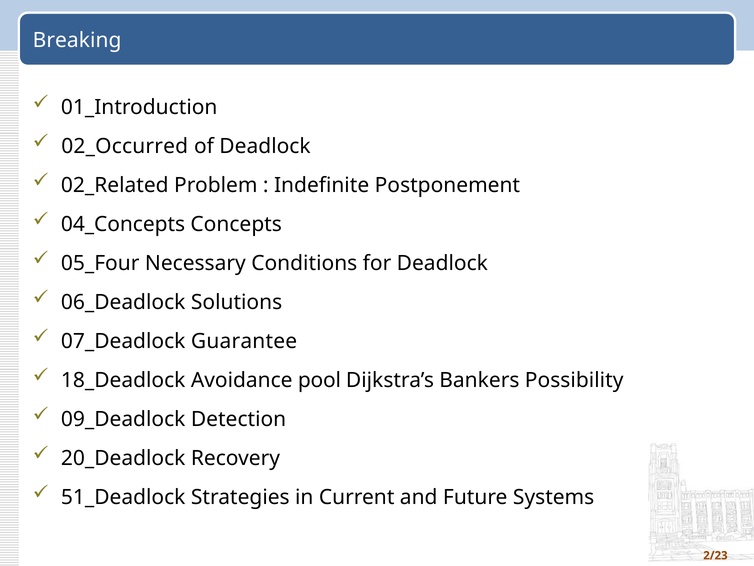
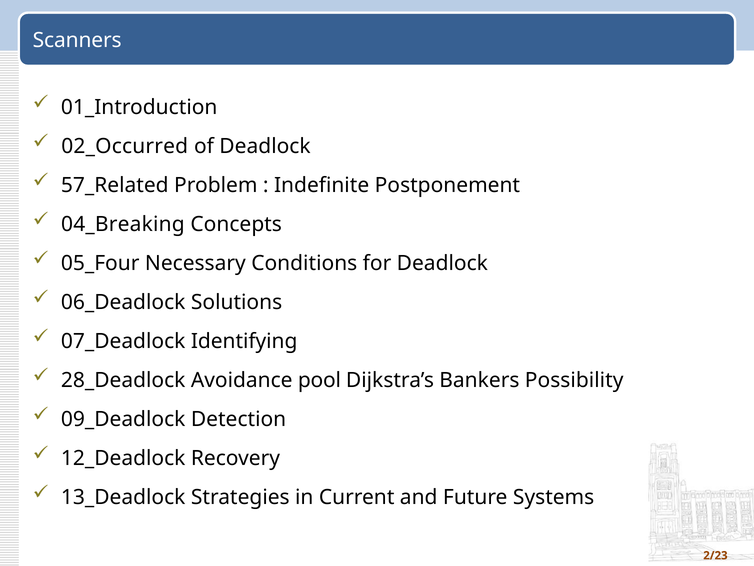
Breaking: Breaking -> Scanners
02_Related: 02_Related -> 57_Related
04_Concepts: 04_Concepts -> 04_Breaking
Guarantee: Guarantee -> Identifying
18_Deadlock: 18_Deadlock -> 28_Deadlock
20_Deadlock: 20_Deadlock -> 12_Deadlock
51_Deadlock: 51_Deadlock -> 13_Deadlock
